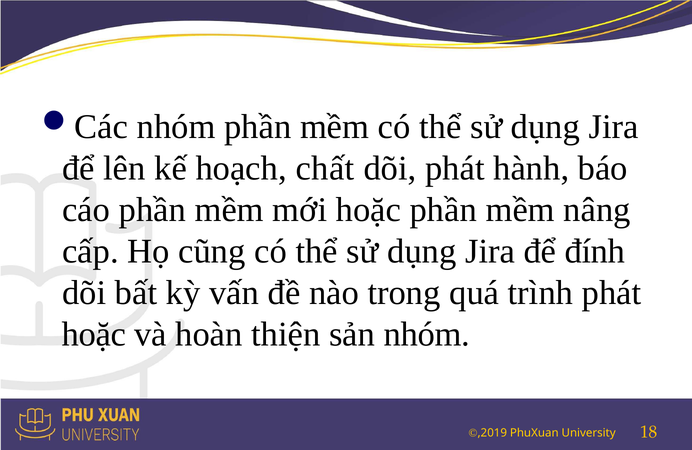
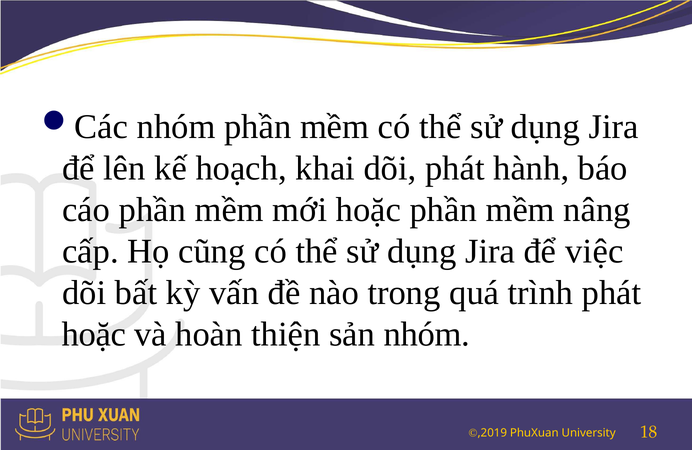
chất: chất -> khai
đính: đính -> việc
